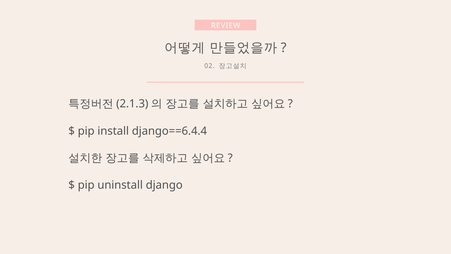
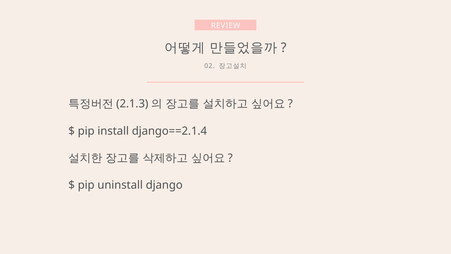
django==6.4.4: django==6.4.4 -> django==2.1.4
